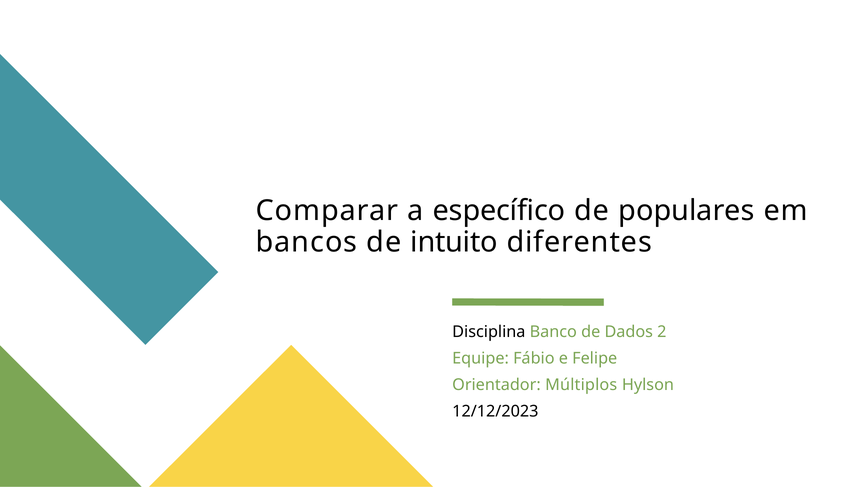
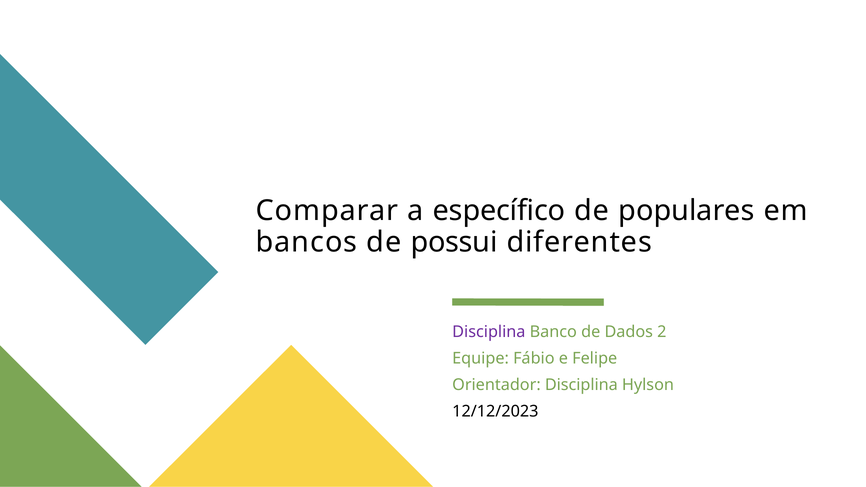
intuito: intuito -> possui
Disciplina at (489, 332) colour: black -> purple
Orientador Múltiplos: Múltiplos -> Disciplina
